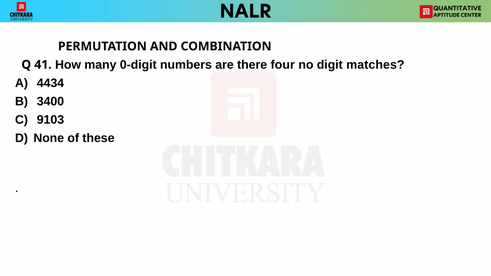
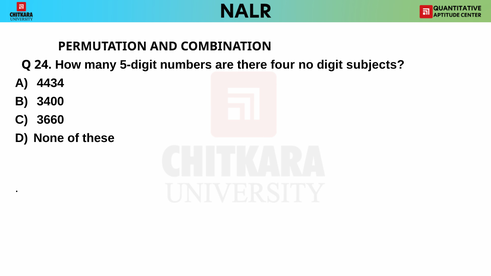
41: 41 -> 24
0-digit: 0-digit -> 5-digit
matches: matches -> subjects
9103: 9103 -> 3660
